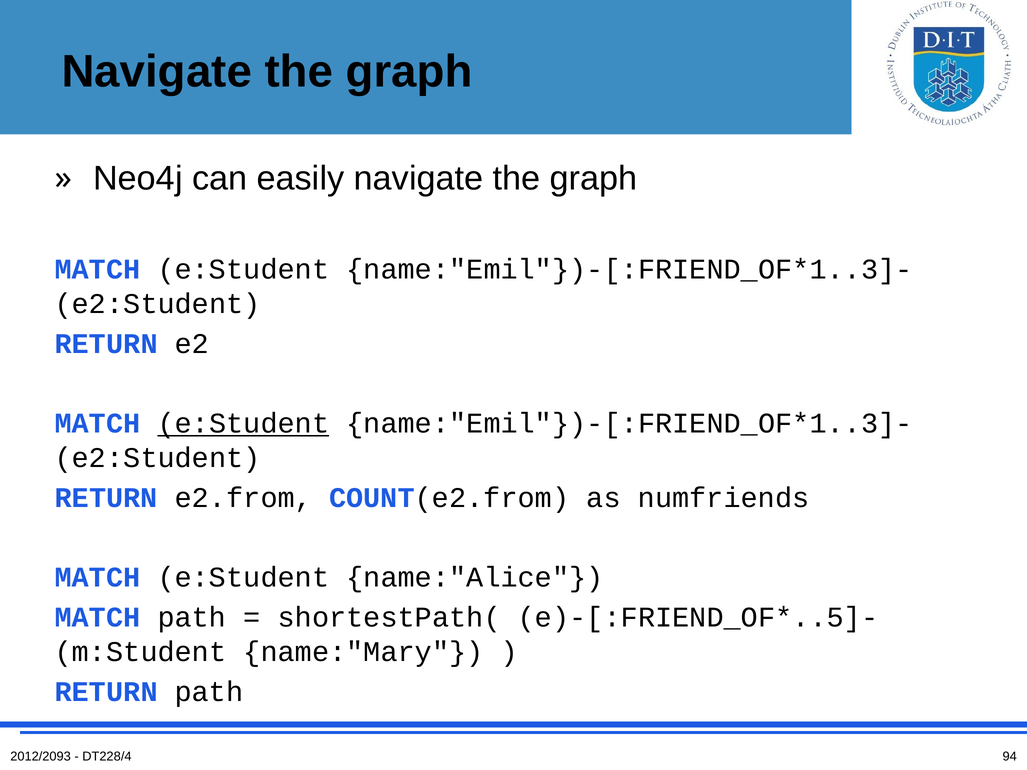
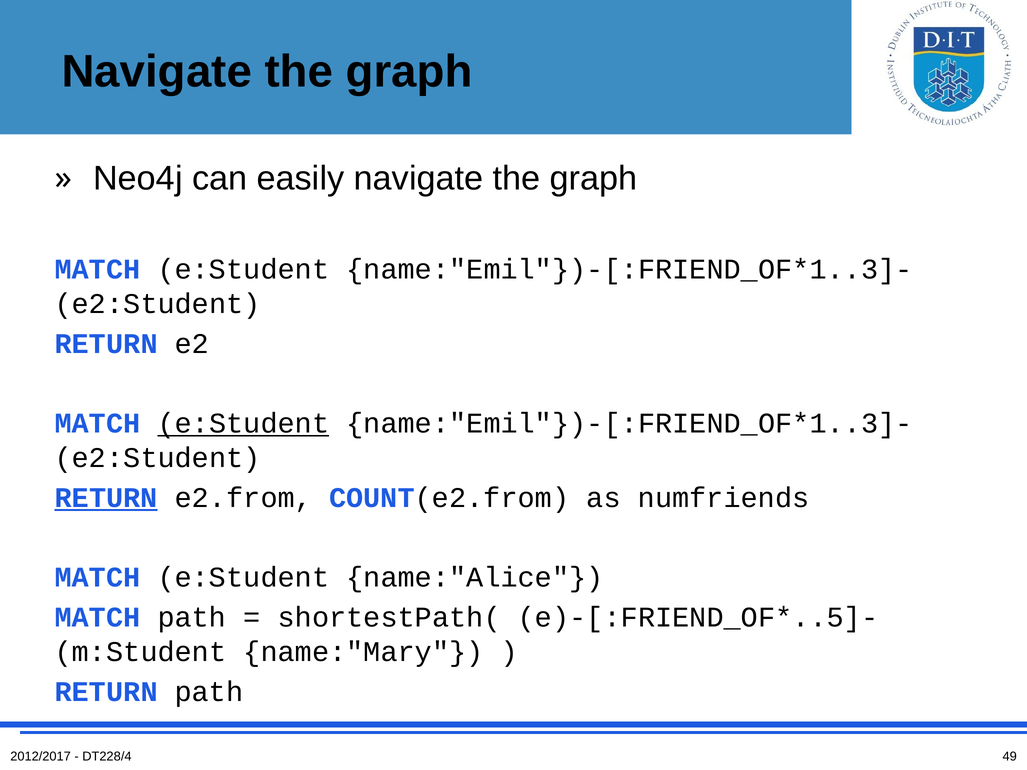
RETURN at (106, 498) underline: none -> present
2012/2093: 2012/2093 -> 2012/2017
94: 94 -> 49
